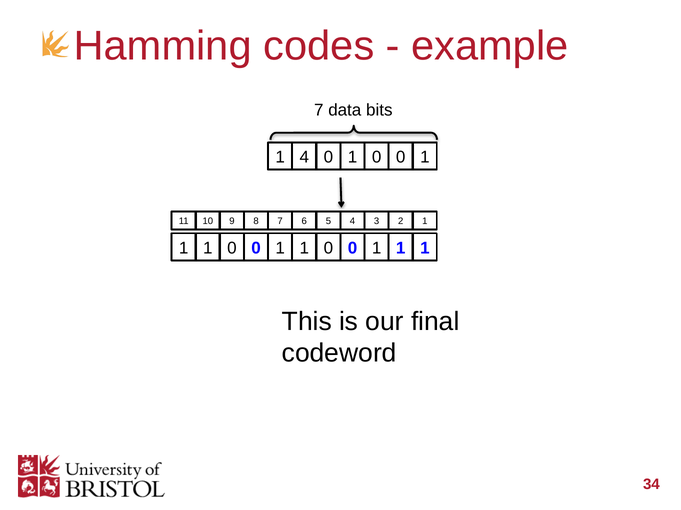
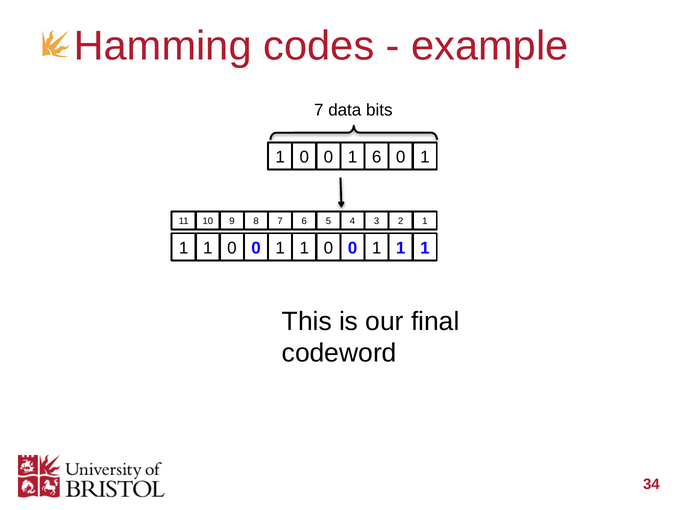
4 at (304, 158): 4 -> 0
0 at (377, 158): 0 -> 6
